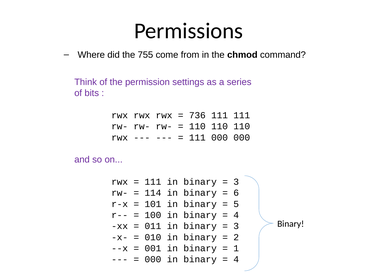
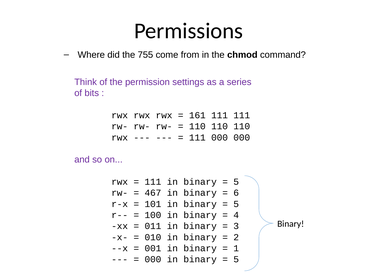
736: 736 -> 161
3 at (236, 182): 3 -> 5
114: 114 -> 467
4 at (236, 260): 4 -> 5
